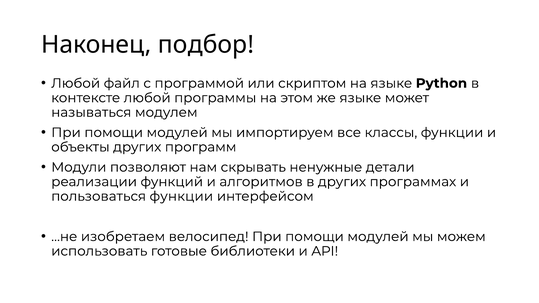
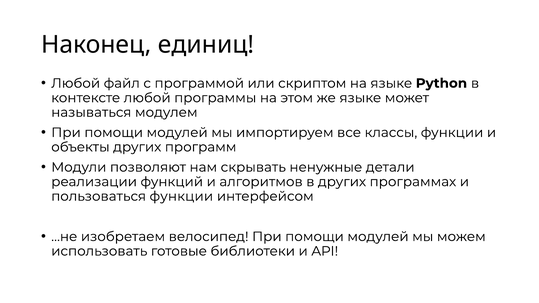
подбор: подбор -> единиц
